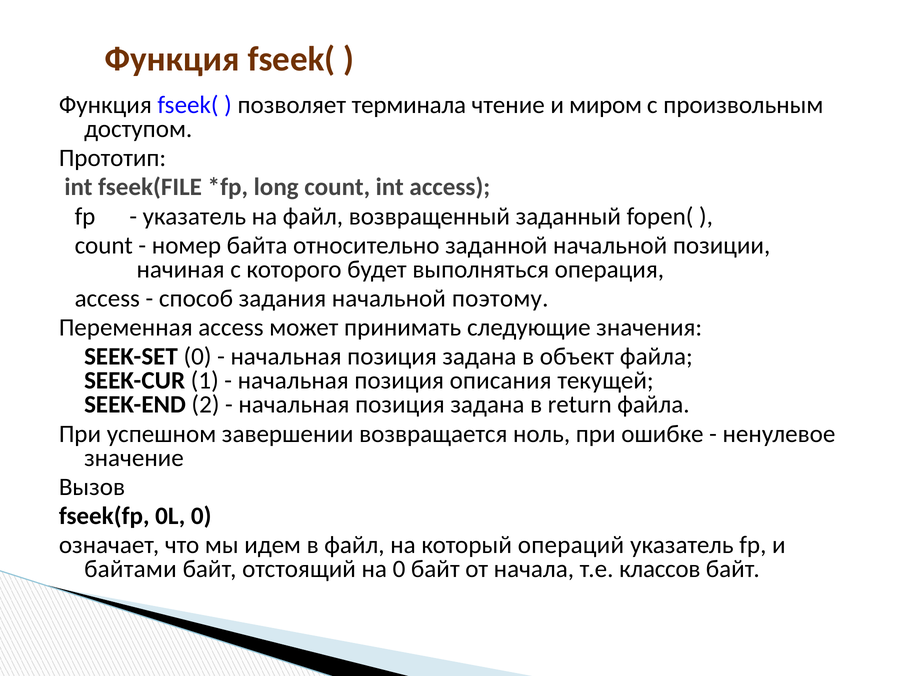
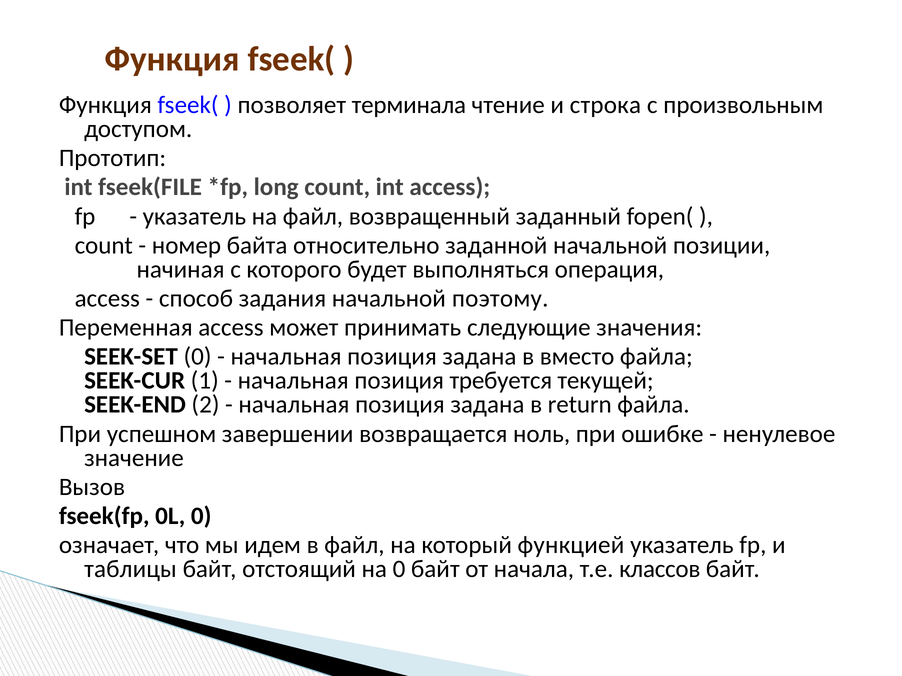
миром: миром -> строка
объект: объект -> вместо
описания: описания -> требуется
операций: операций -> функцией
байтами: байтами -> таблицы
